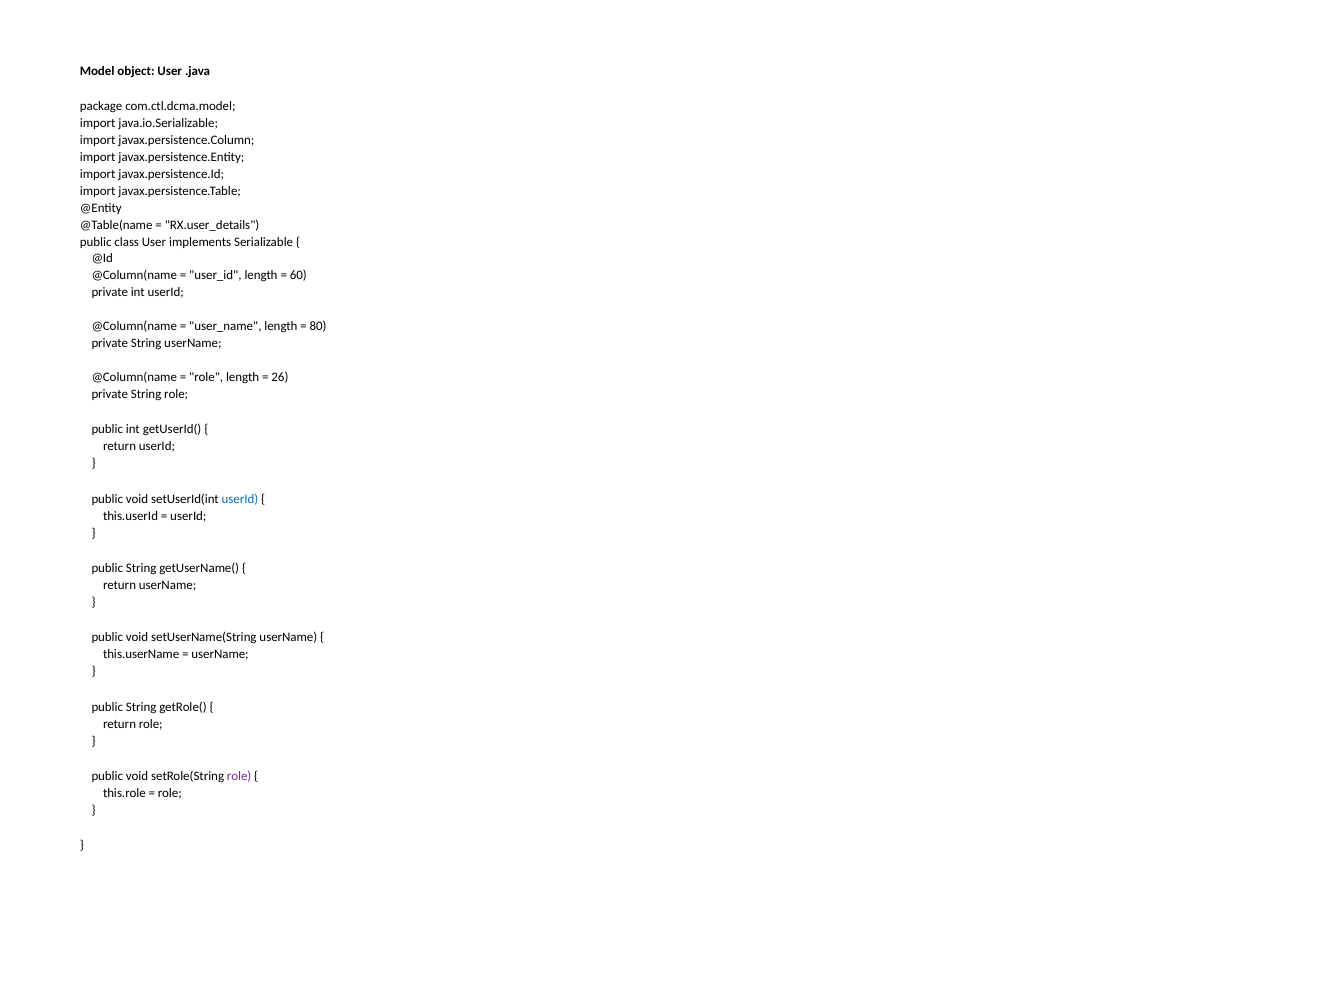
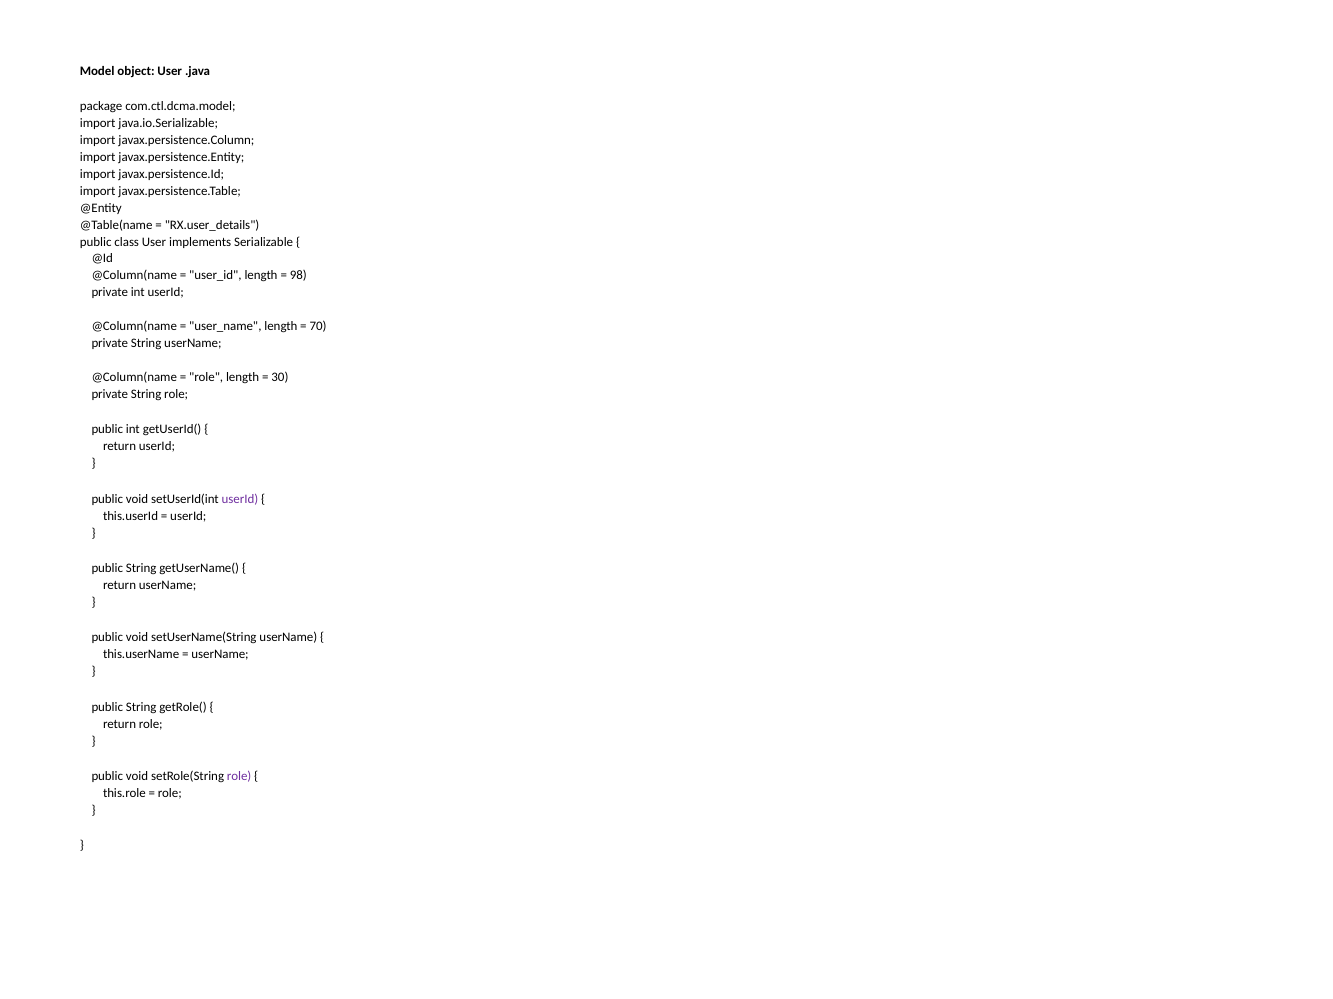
60: 60 -> 98
80: 80 -> 70
26: 26 -> 30
userId at (240, 499) colour: blue -> purple
